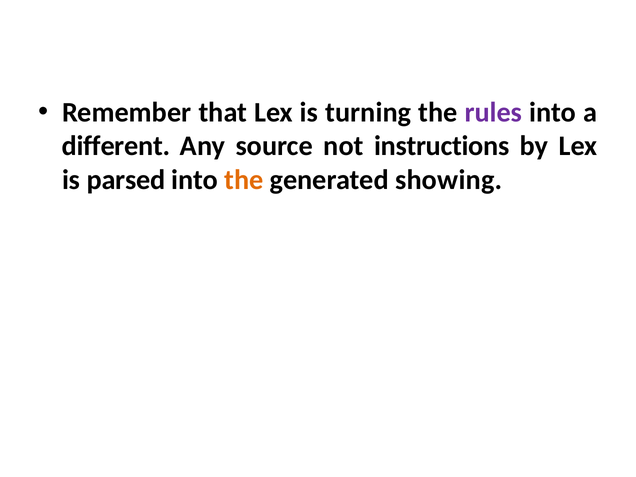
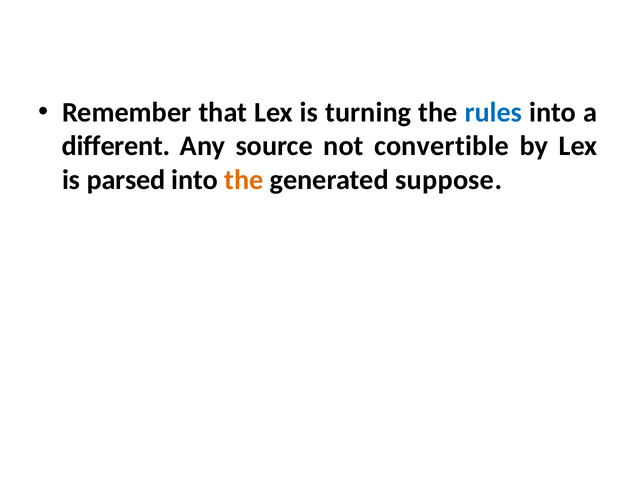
rules colour: purple -> blue
instructions: instructions -> convertible
showing: showing -> suppose
